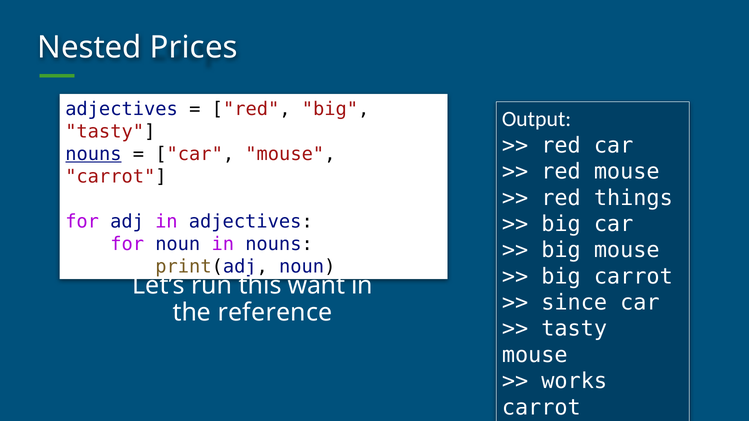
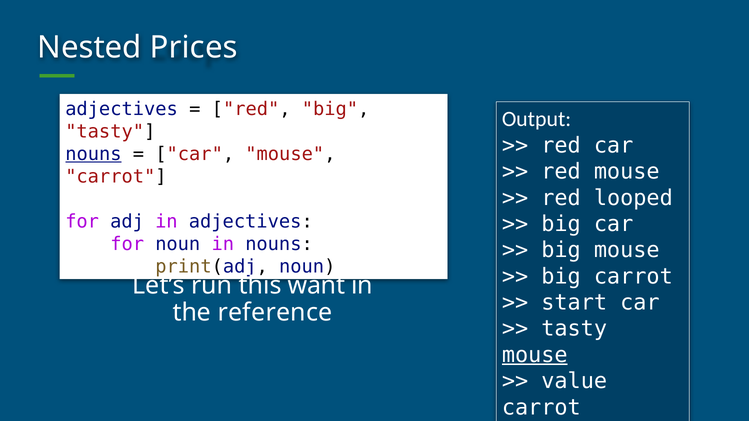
things: things -> looped
since: since -> start
mouse at (535, 355) underline: none -> present
works: works -> value
